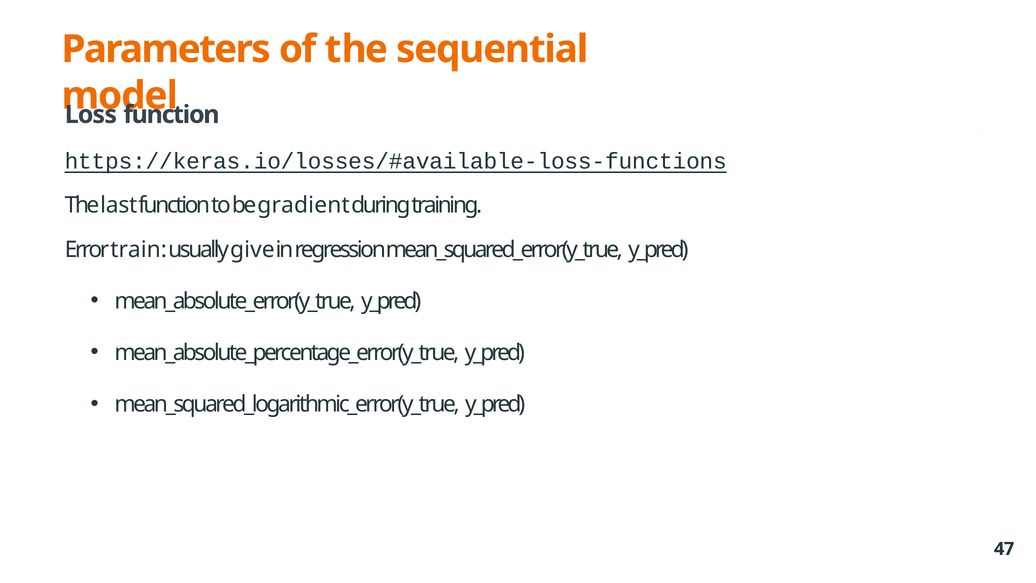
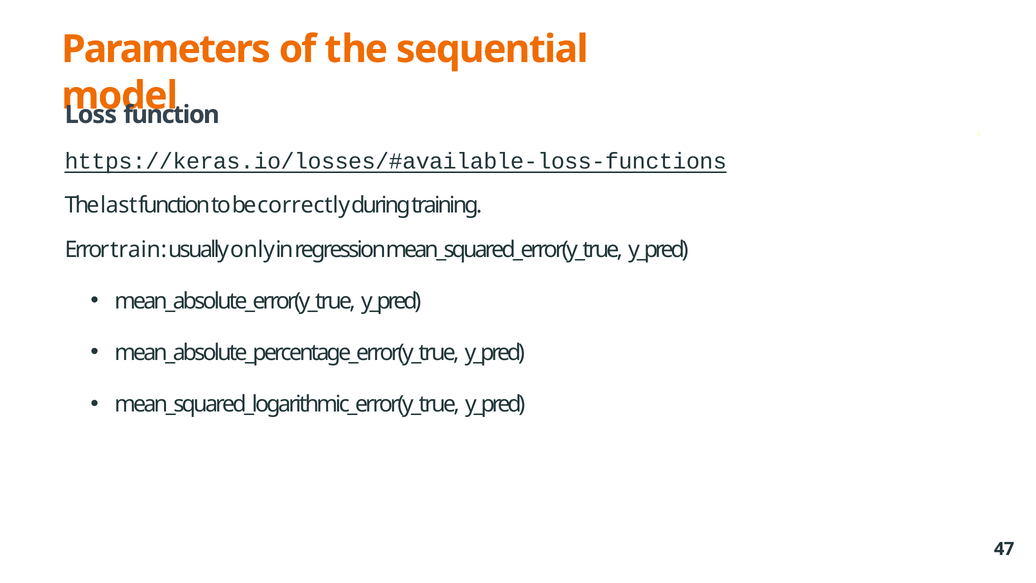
gradient: gradient -> correctly
give: give -> only
